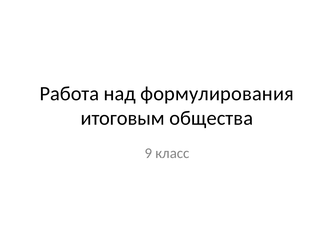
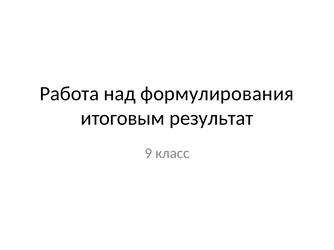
общества: общества -> результат
